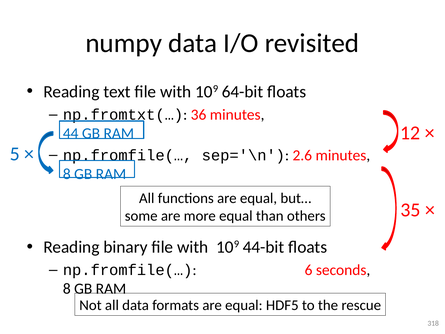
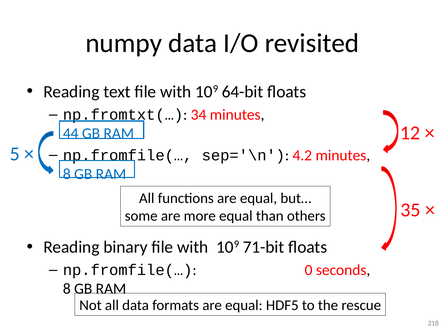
36: 36 -> 34
2.6: 2.6 -> 4.2
44-bit: 44-bit -> 71-bit
6: 6 -> 0
